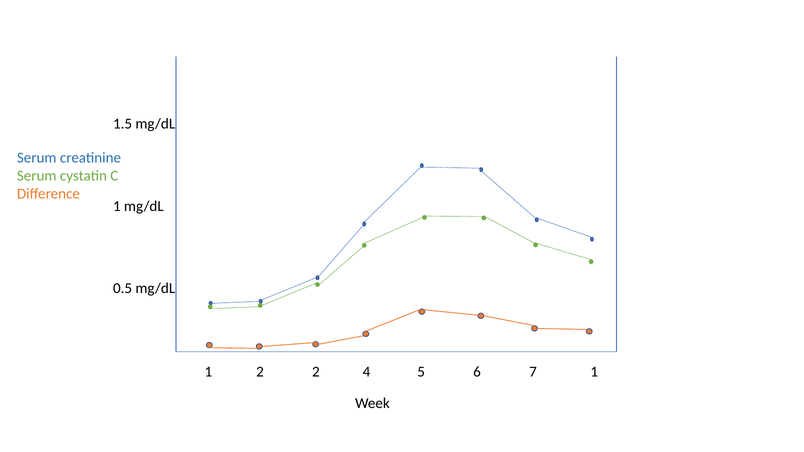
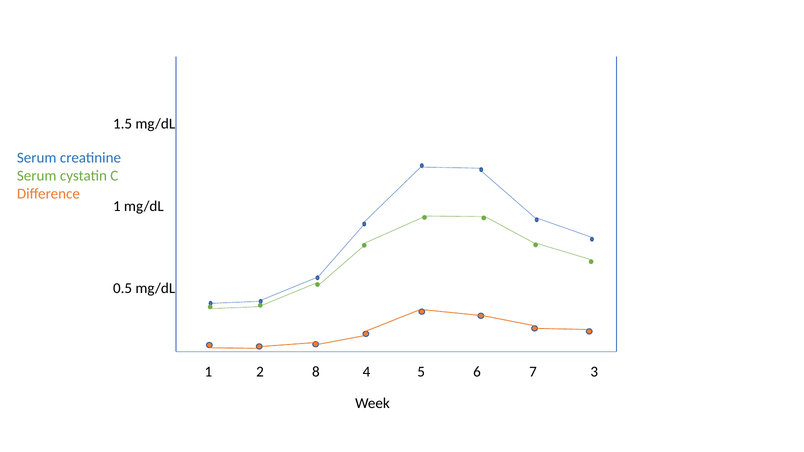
2 2: 2 -> 8
7 1: 1 -> 3
